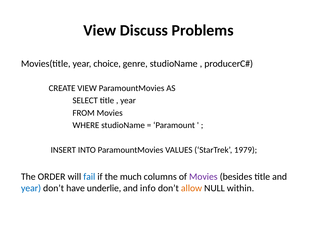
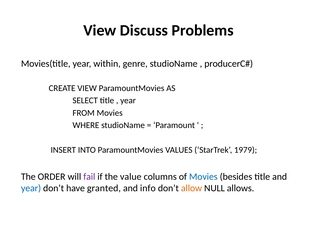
choice: choice -> within
fail colour: blue -> purple
much: much -> value
Movies at (203, 176) colour: purple -> blue
underlie: underlie -> granted
within: within -> allows
